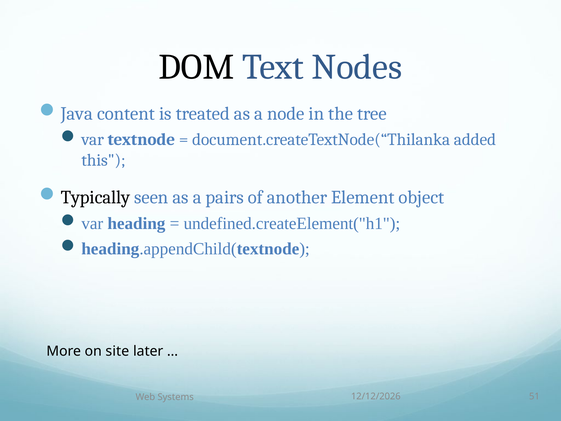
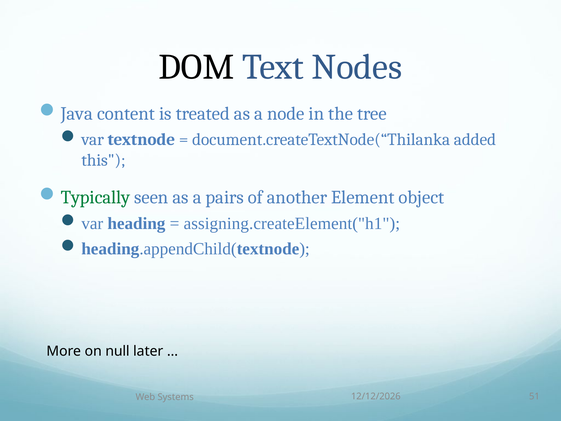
Typically colour: black -> green
undefined.createElement("h1: undefined.createElement("h1 -> assigning.createElement("h1
site: site -> null
